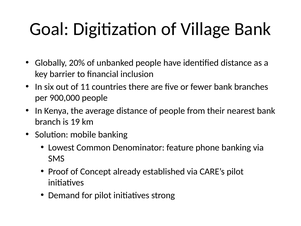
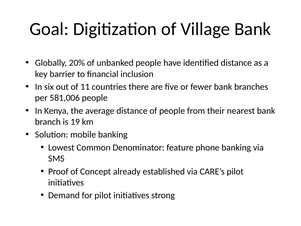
900,000: 900,000 -> 581,006
